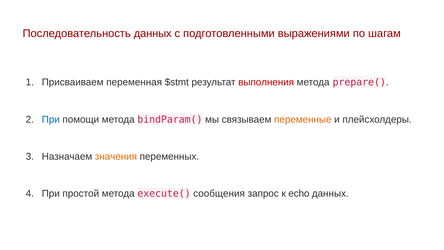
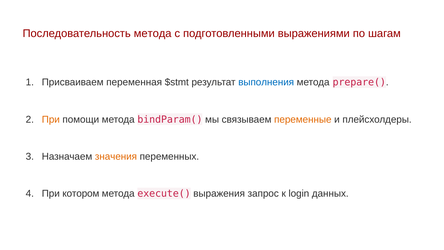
Последовательность данных: данных -> метода
выполнения colour: red -> blue
При at (51, 119) colour: blue -> orange
простой: простой -> котором
сообщения: сообщения -> выражения
echo: echo -> login
